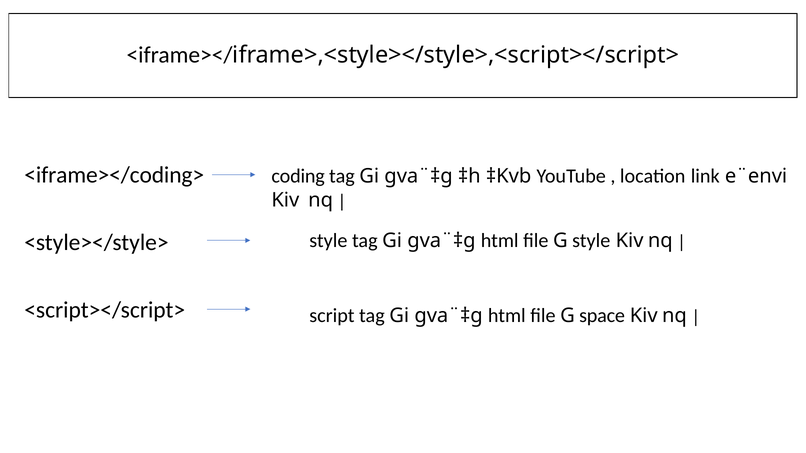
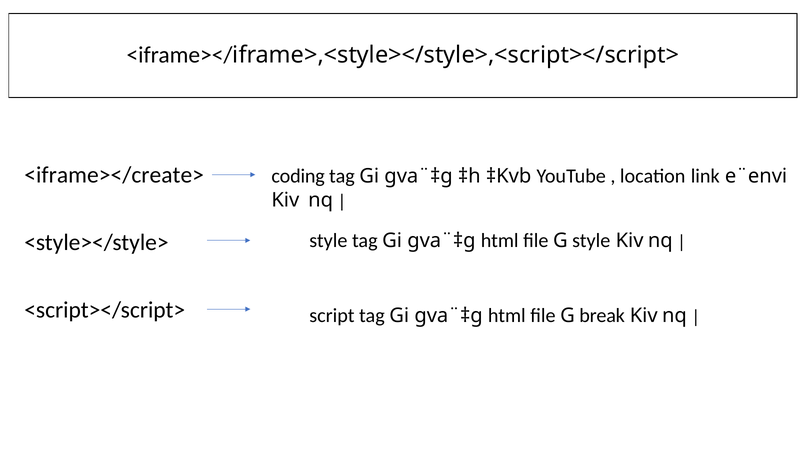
<iframe></coding>: <iframe></coding> -> <iframe></create>
space: space -> break
